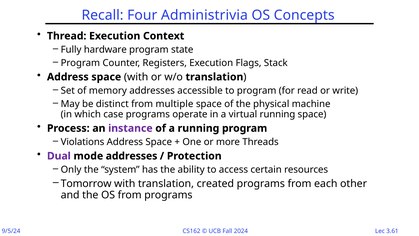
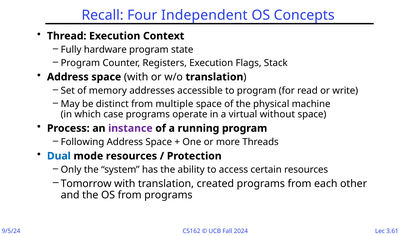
Administrivia: Administrivia -> Independent
virtual running: running -> without
Violations: Violations -> Following
Dual colour: purple -> blue
mode addresses: addresses -> resources
